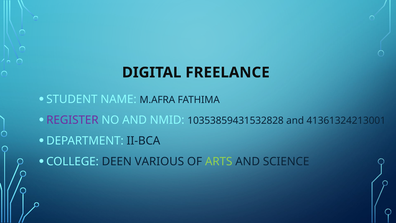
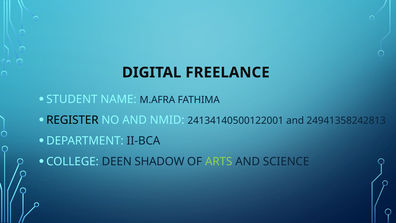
REGISTER colour: purple -> black
10353859431532828: 10353859431532828 -> 24134140500122001
41361324213001: 41361324213001 -> 24941358242813
VARIOUS: VARIOUS -> SHADOW
